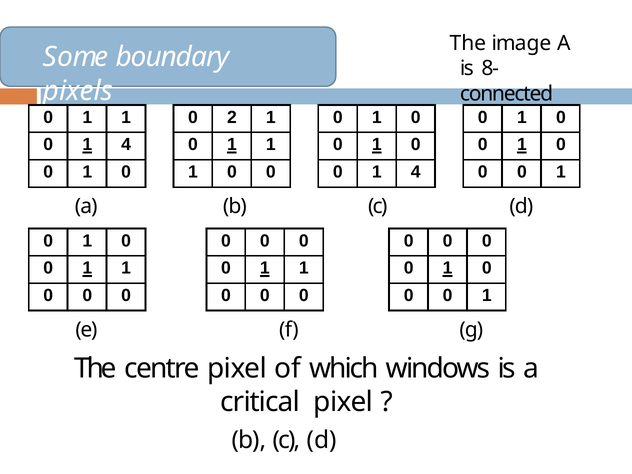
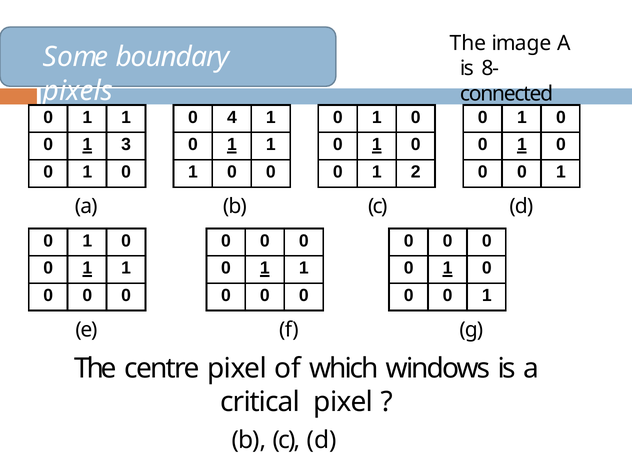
2: 2 -> 4
4 at (126, 145): 4 -> 3
4 at (416, 172): 4 -> 2
